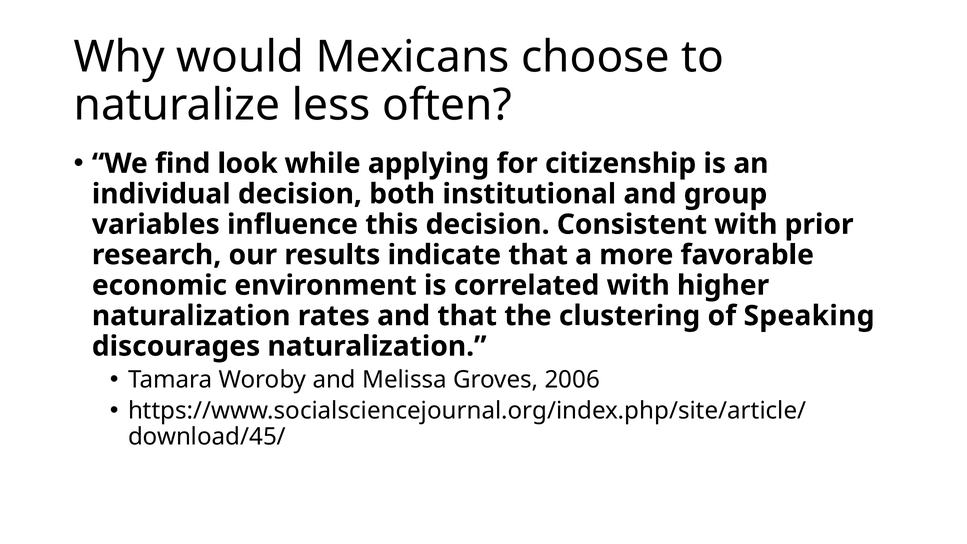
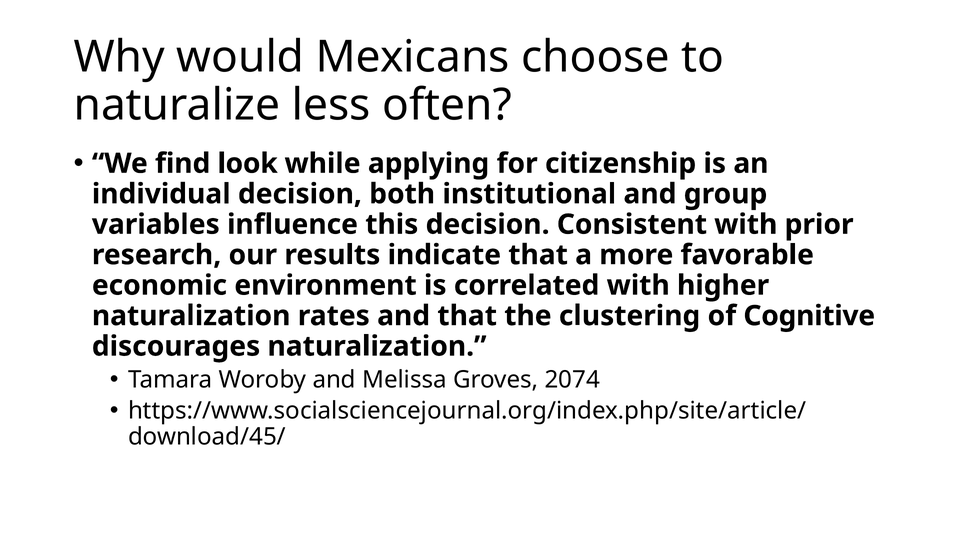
Speaking: Speaking -> Cognitive
2006: 2006 -> 2074
